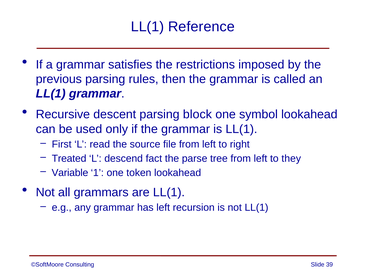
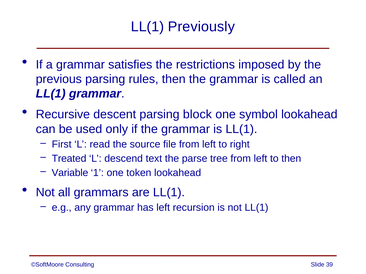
Reference: Reference -> Previously
fact: fact -> text
to they: they -> then
